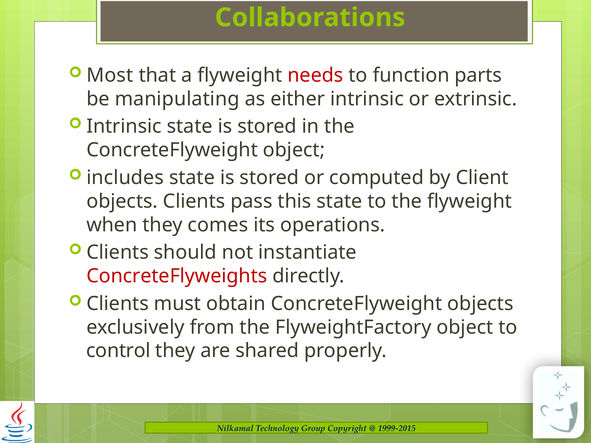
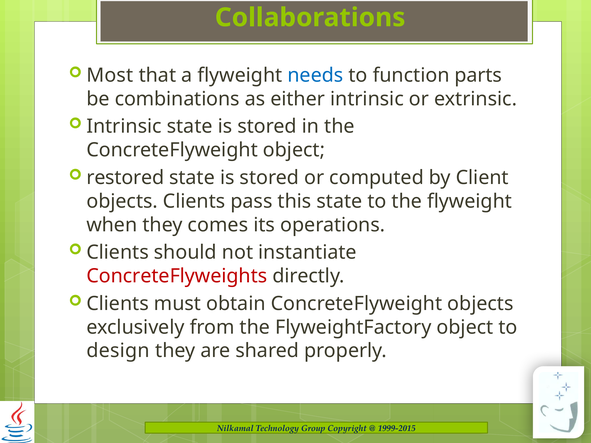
needs colour: red -> blue
manipulating: manipulating -> combinations
includes: includes -> restored
control: control -> design
